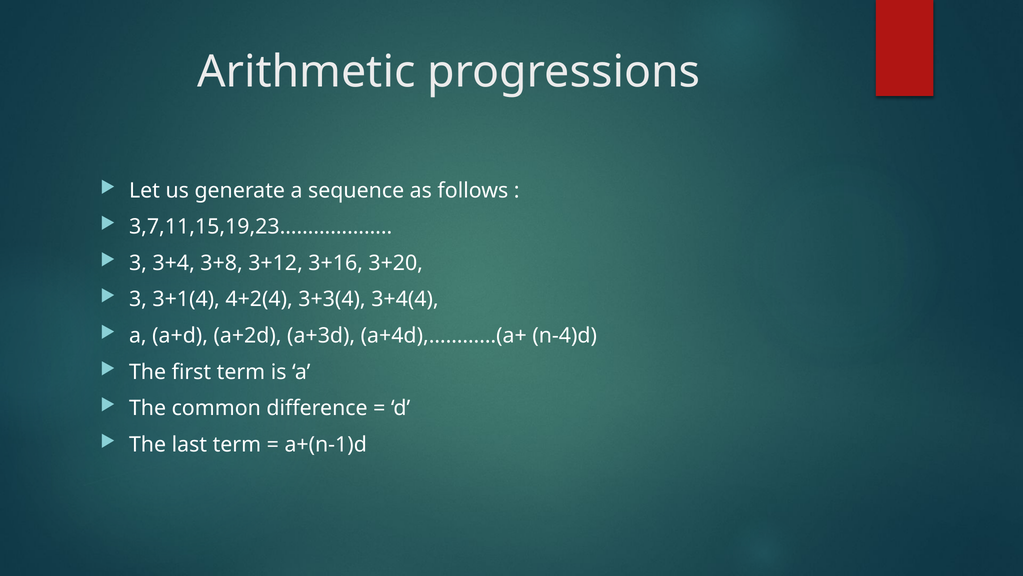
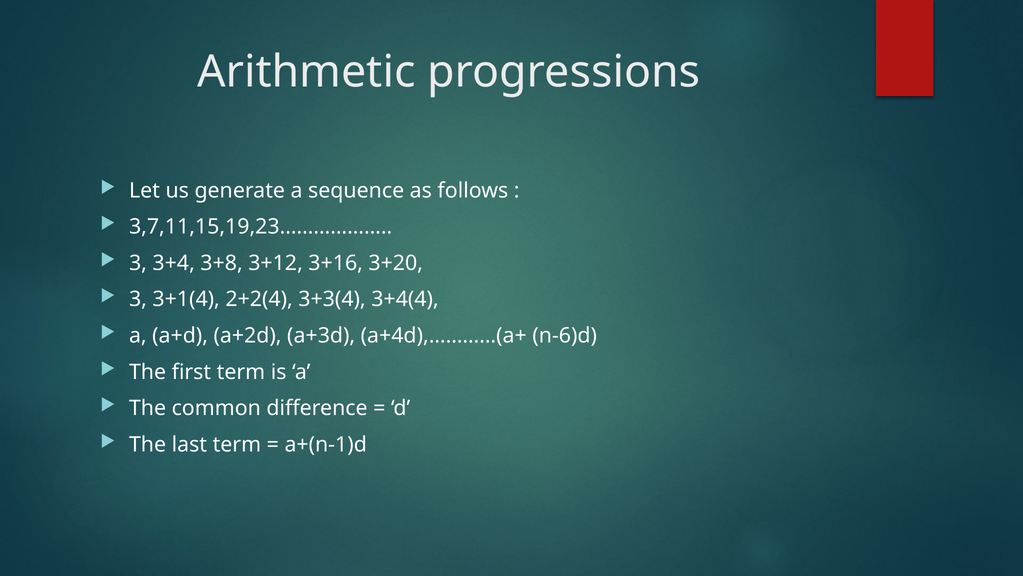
4+2(4: 4+2(4 -> 2+2(4
n-4)d: n-4)d -> n-6)d
